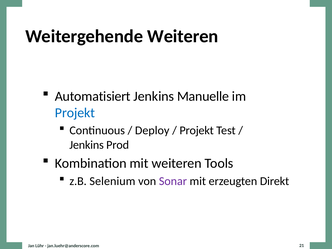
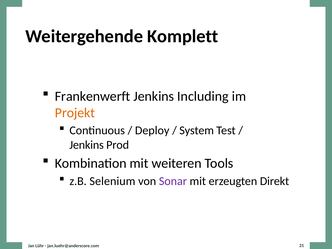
Weitergehende Weiteren: Weiteren -> Komplett
Automatisiert: Automatisiert -> Frankenwerft
Manuelle: Manuelle -> Including
Projekt at (75, 113) colour: blue -> orange
Projekt at (197, 131): Projekt -> System
